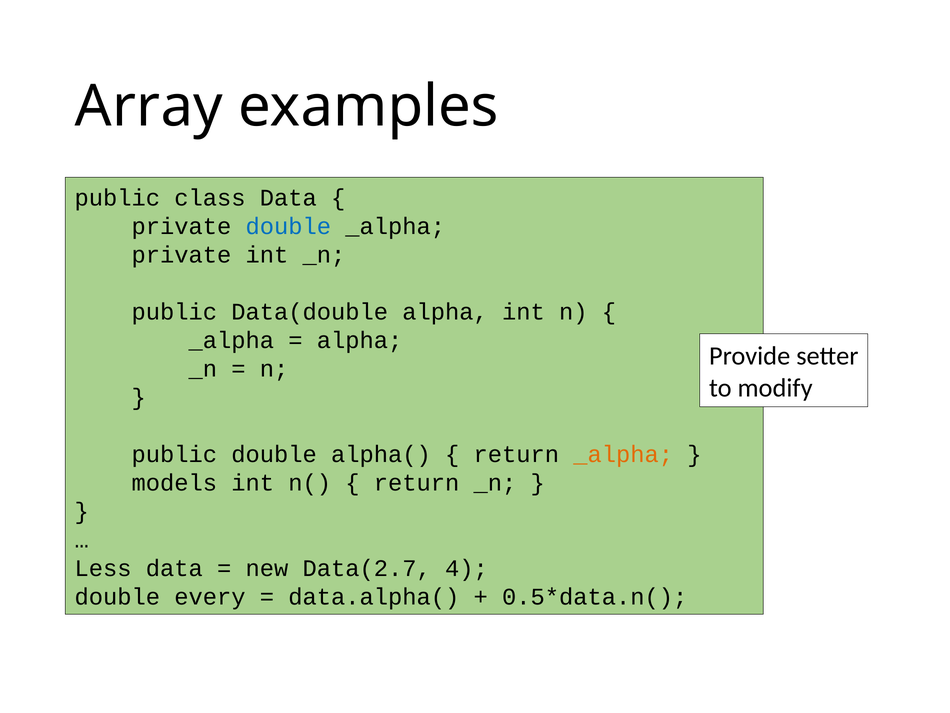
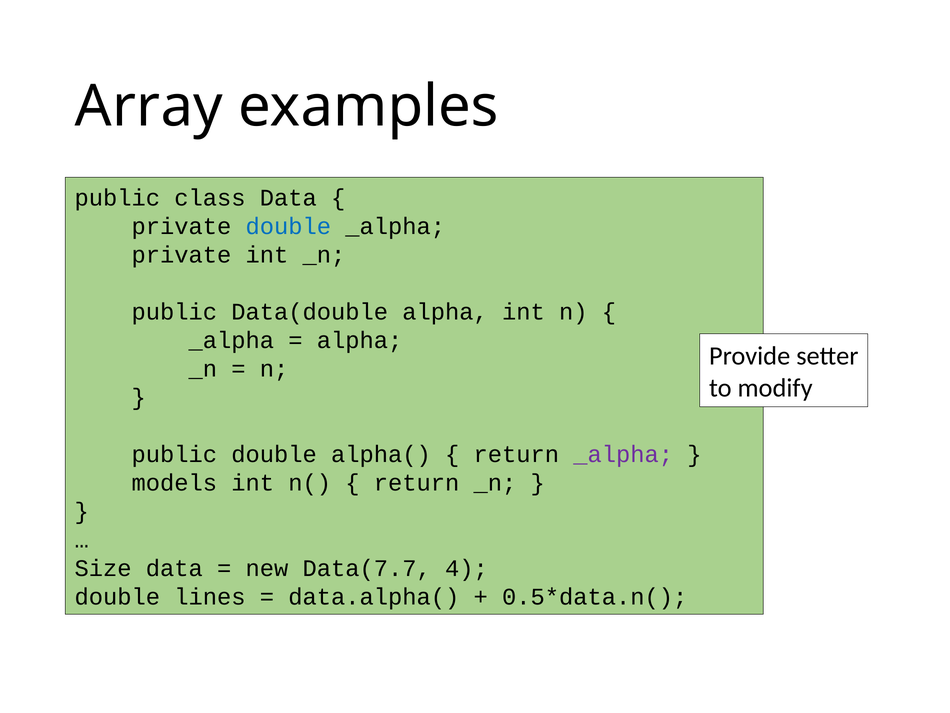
_alpha at (623, 454) colour: orange -> purple
Less: Less -> Size
Data(2.7: Data(2.7 -> Data(7.7
every: every -> lines
